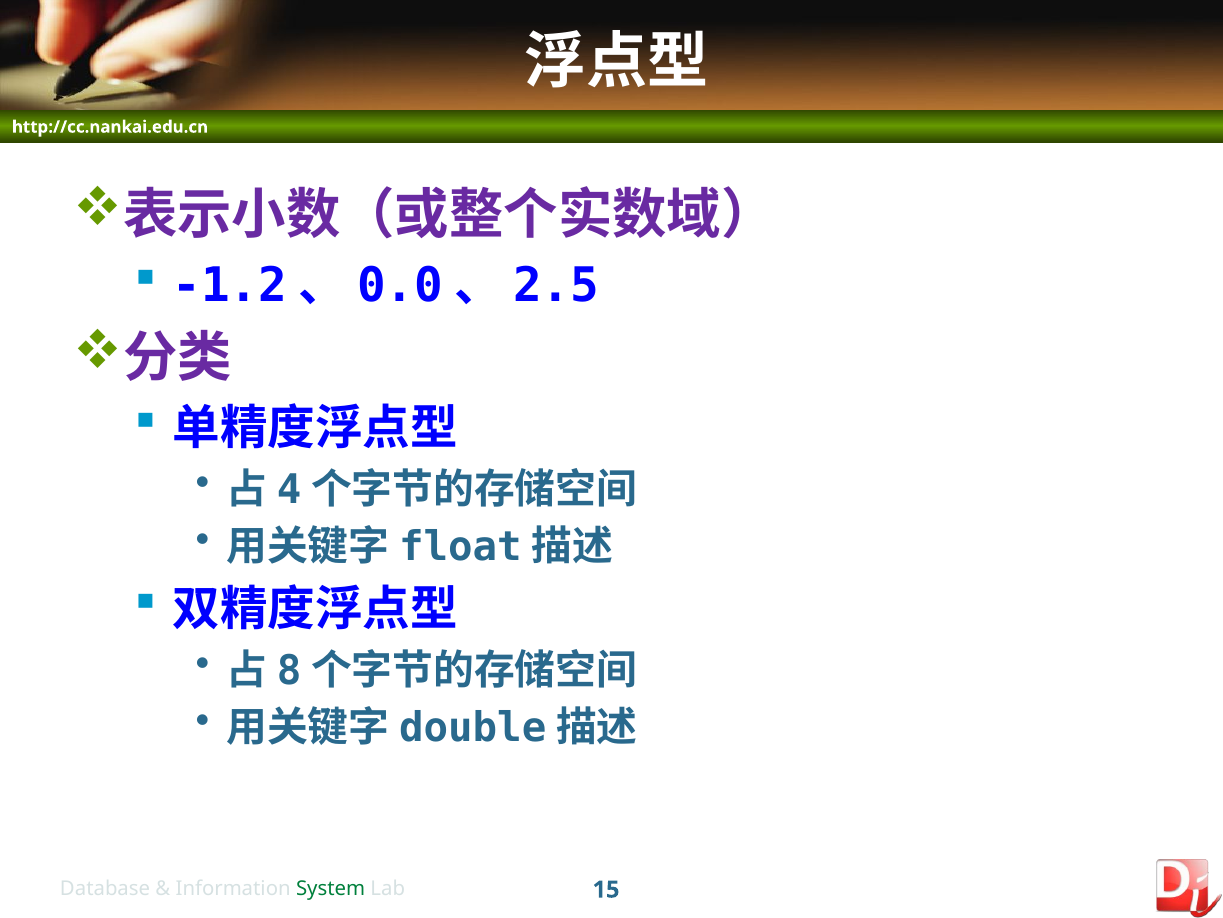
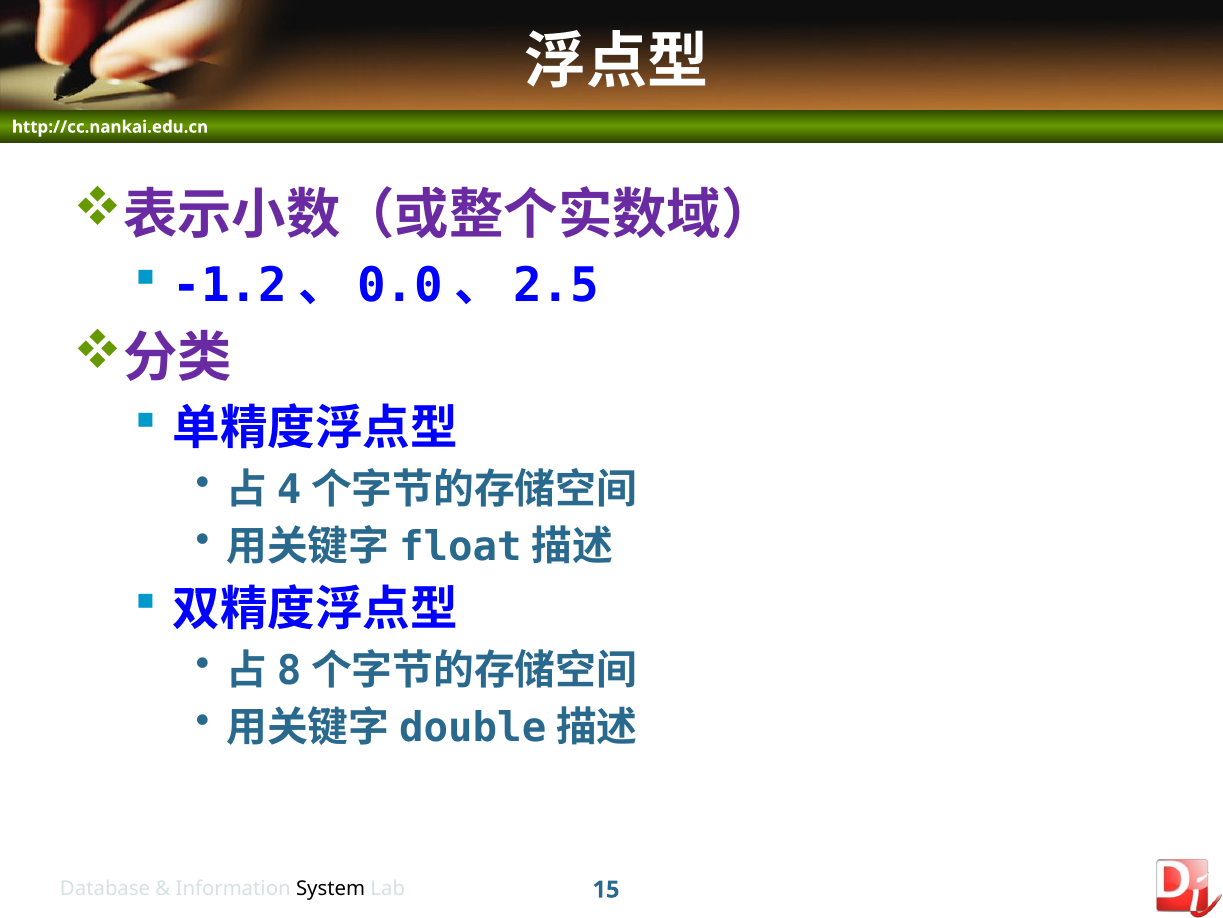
System colour: green -> black
